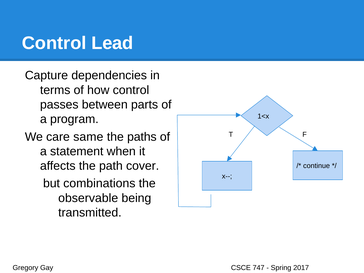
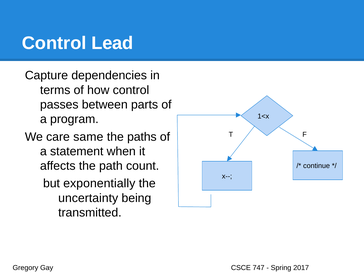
cover: cover -> count
combinations: combinations -> exponentially
observable: observable -> uncertainty
